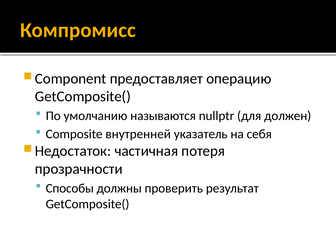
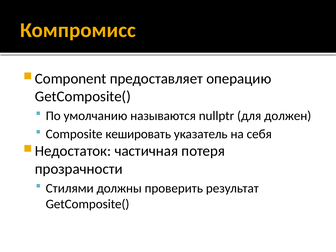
внутренней: внутренней -> кешировать
Способы: Способы -> Стилями
